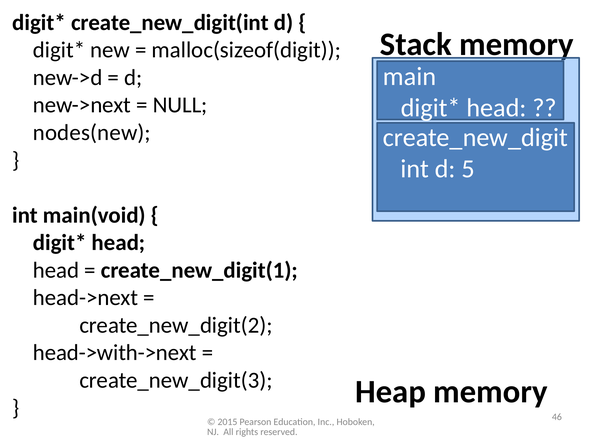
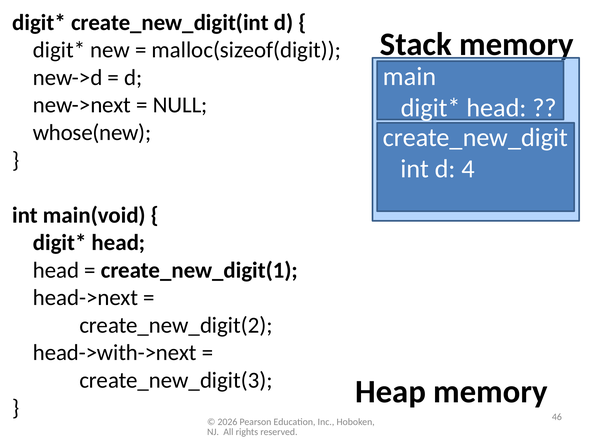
nodes(new: nodes(new -> whose(new
5: 5 -> 4
2015: 2015 -> 2026
